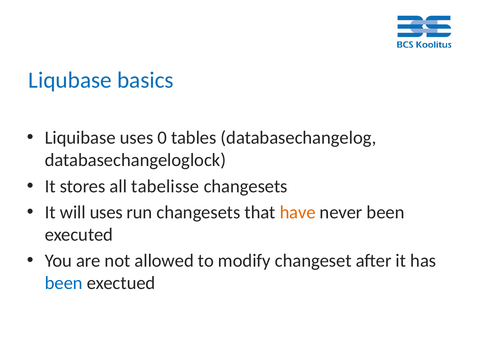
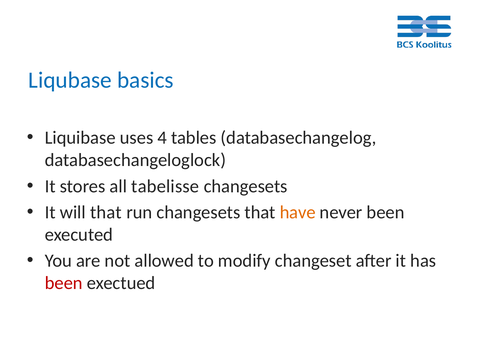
0: 0 -> 4
will uses: uses -> that
been at (64, 283) colour: blue -> red
